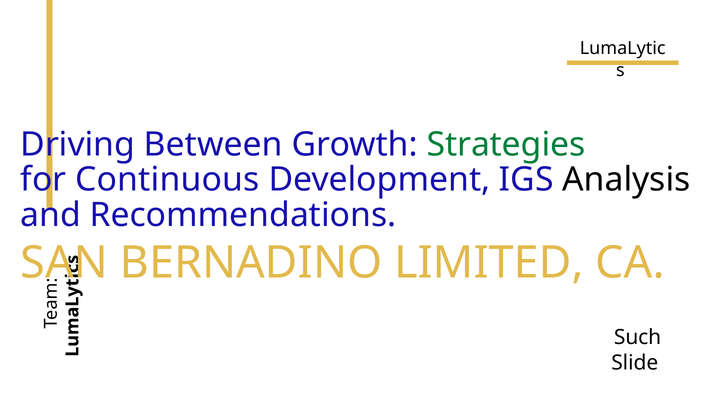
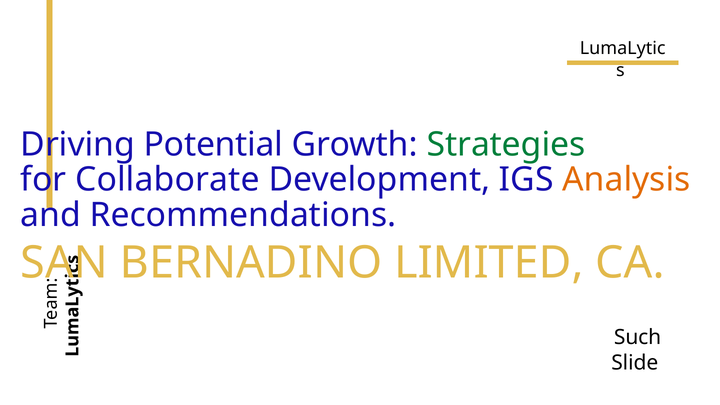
Between: Between -> Potential
Continuous: Continuous -> Collaborate
Analysis colour: black -> orange
